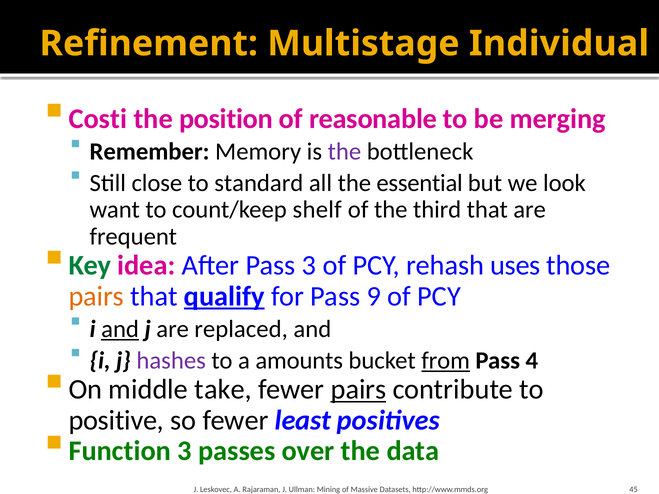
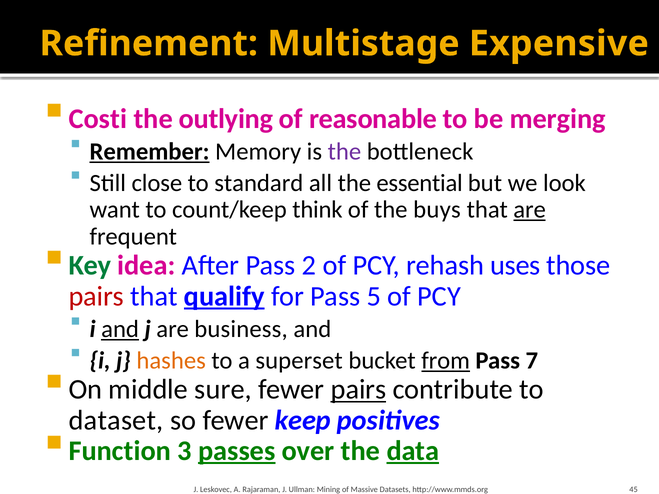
Individual: Individual -> Expensive
position: position -> outlying
Remember underline: none -> present
shelf: shelf -> think
third: third -> buys
are at (530, 210) underline: none -> present
Pass 3: 3 -> 2
pairs at (96, 296) colour: orange -> red
9: 9 -> 5
replaced: replaced -> business
hashes colour: purple -> orange
amounts: amounts -> superset
4: 4 -> 7
take: take -> sure
positive: positive -> dataset
least: least -> keep
passes underline: none -> present
data underline: none -> present
